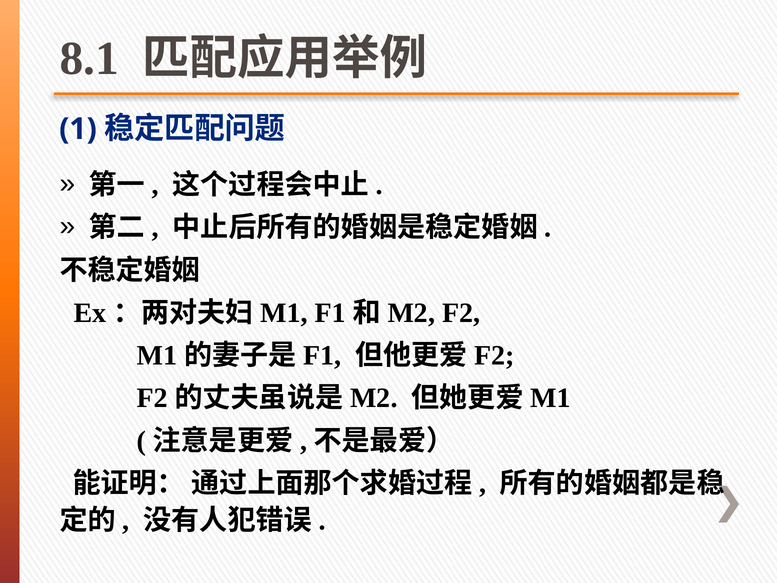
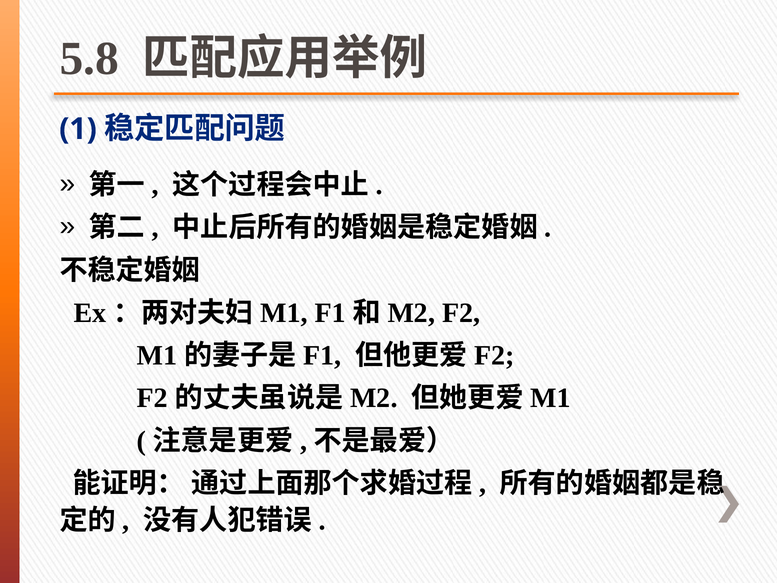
8.1: 8.1 -> 5.8
